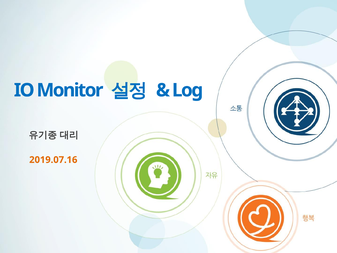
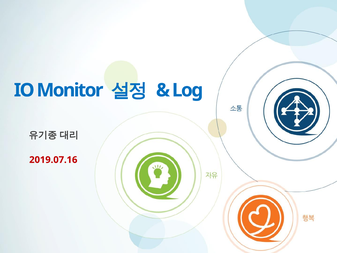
2019.07.16 colour: orange -> red
